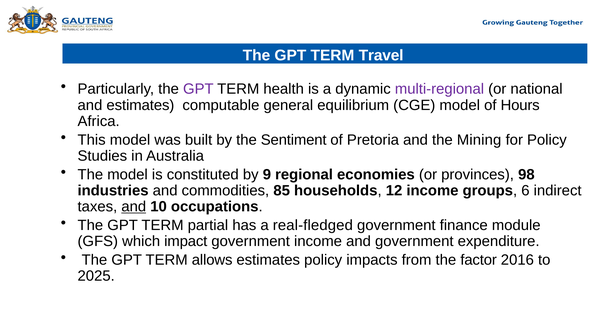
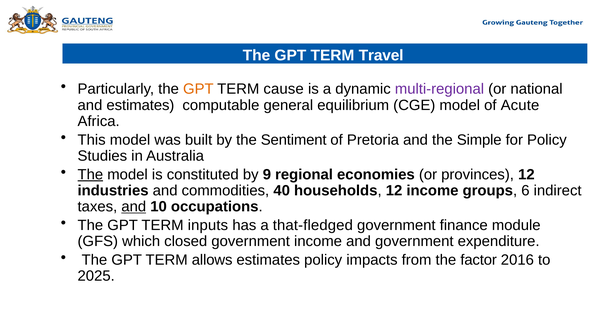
GPT at (198, 89) colour: purple -> orange
health: health -> cause
Hours: Hours -> Acute
Mining: Mining -> Simple
The at (90, 175) underline: none -> present
provinces 98: 98 -> 12
85: 85 -> 40
partial: partial -> inputs
real-fledged: real-fledged -> that-fledged
impact: impact -> closed
